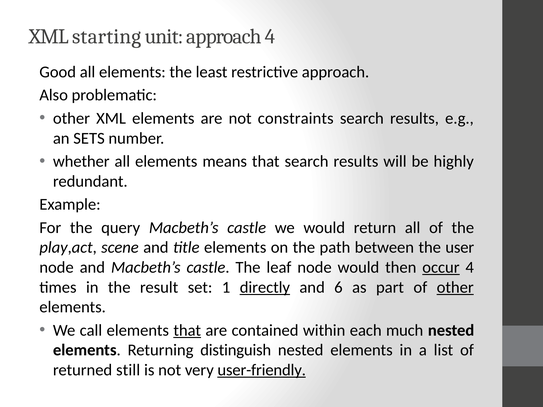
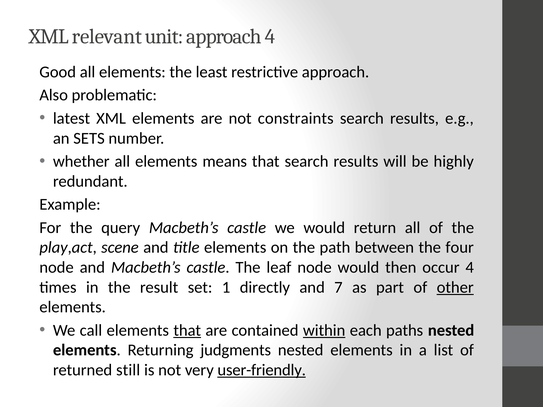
starting: starting -> relevant
other at (71, 118): other -> latest
user: user -> four
occur underline: present -> none
directly underline: present -> none
6: 6 -> 7
within underline: none -> present
much: much -> paths
distinguish: distinguish -> judgments
